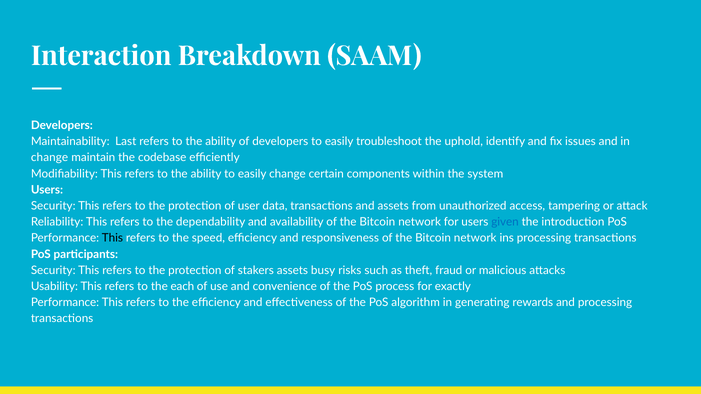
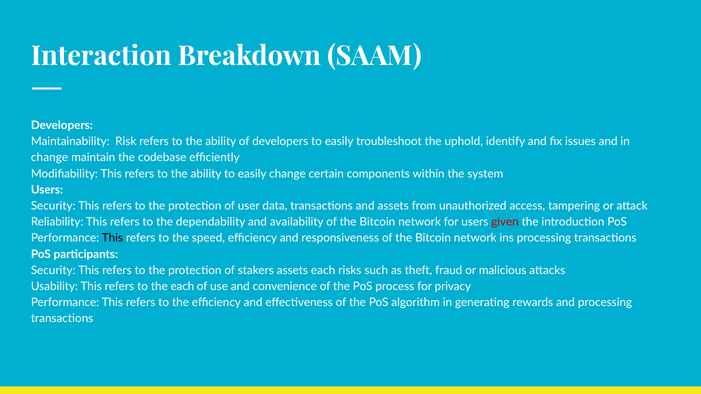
Last: Last -> Risk
given colour: blue -> red
assets busy: busy -> each
exactly: exactly -> privacy
